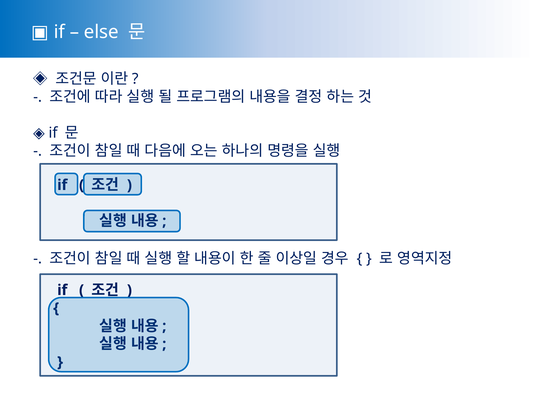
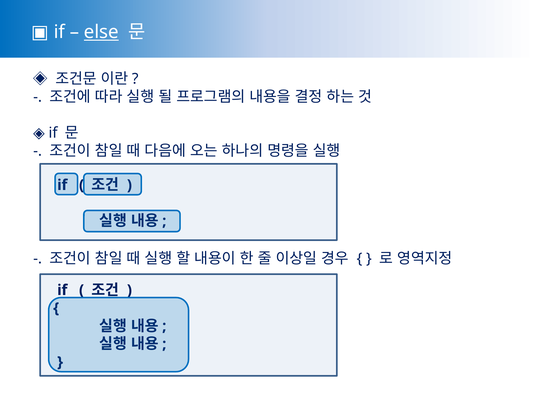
else underline: none -> present
